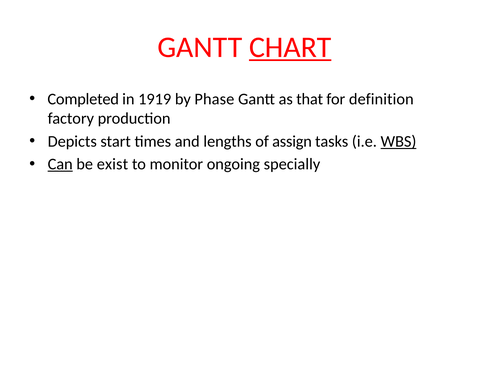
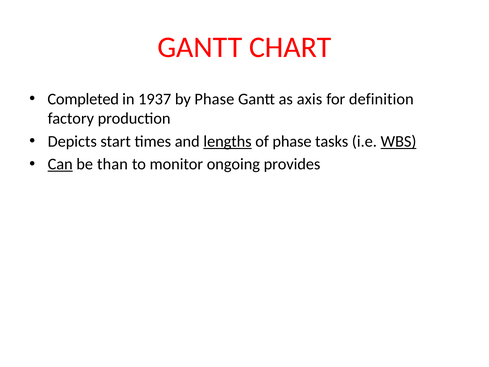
CHART underline: present -> none
1919: 1919 -> 1937
that: that -> axis
lengths underline: none -> present
of assign: assign -> phase
exist: exist -> than
specially: specially -> provides
